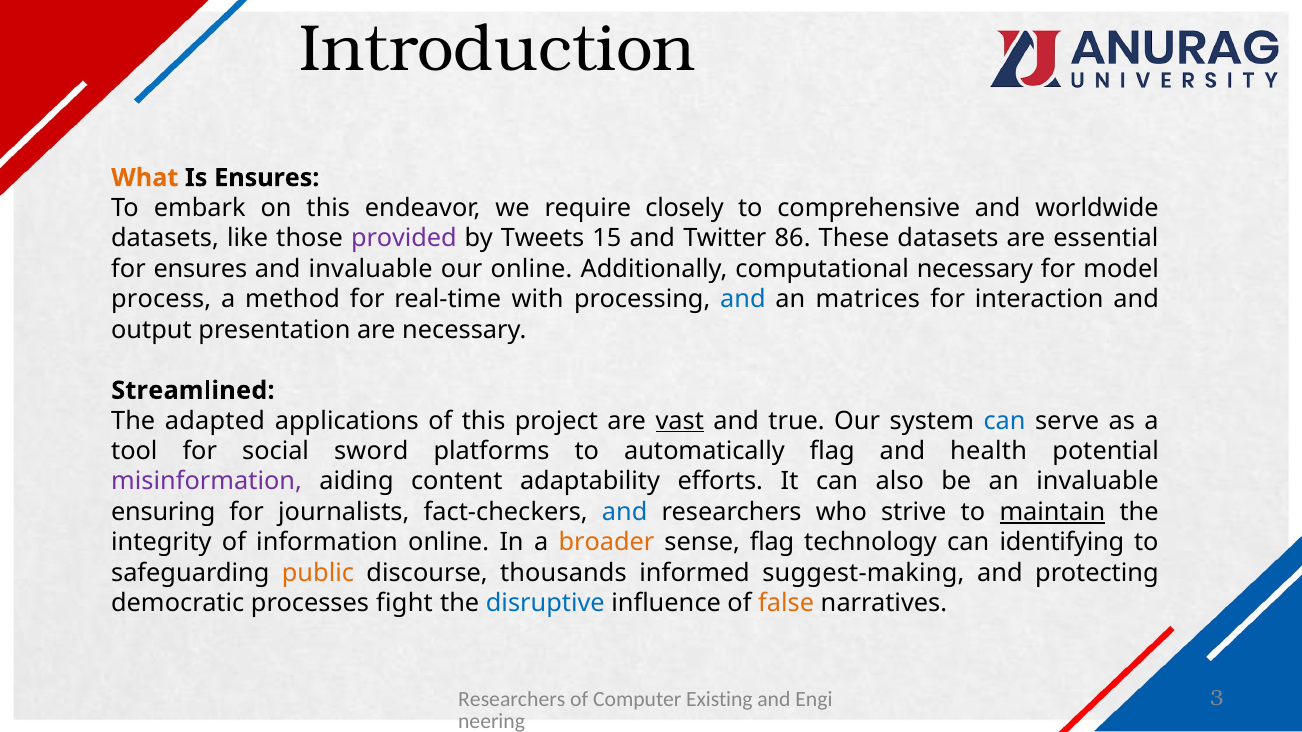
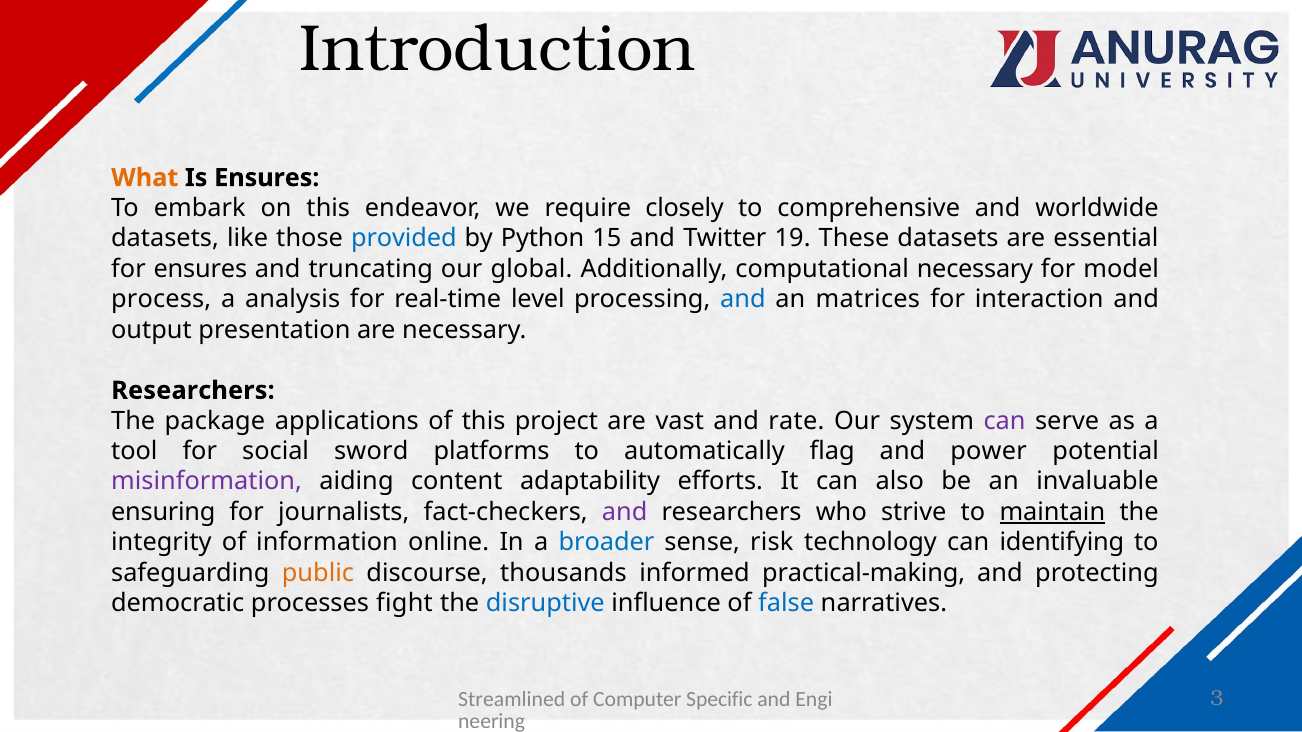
provided colour: purple -> blue
Tweets: Tweets -> Python
86: 86 -> 19
and invaluable: invaluable -> truncating
our online: online -> global
method: method -> analysis
with: with -> level
Streamlined at (193, 391): Streamlined -> Researchers
adapted: adapted -> package
vast underline: present -> none
true: true -> rate
can at (1005, 421) colour: blue -> purple
health: health -> power
and at (625, 512) colour: blue -> purple
broader colour: orange -> blue
sense flag: flag -> risk
suggest-making: suggest-making -> practical-making
false colour: orange -> blue
Researchers at (512, 700): Researchers -> Streamlined
Existing: Existing -> Specific
